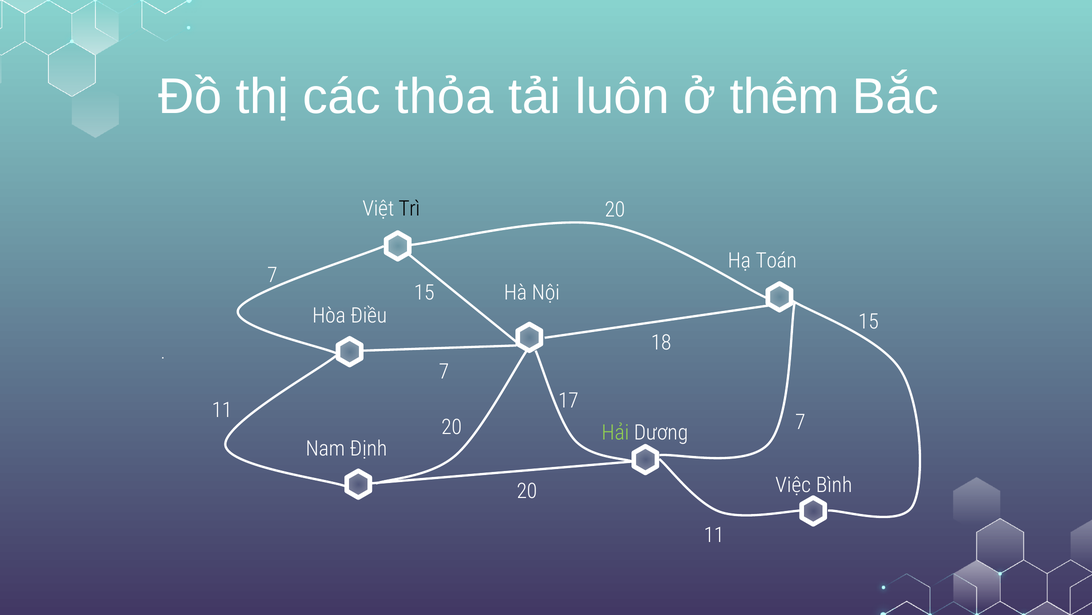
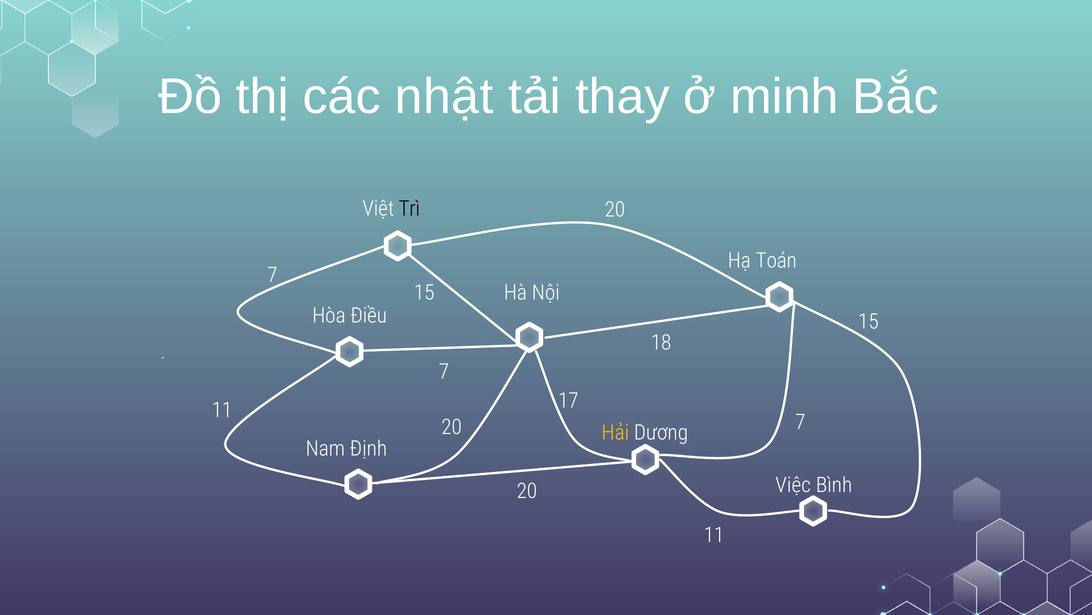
thỏa: thỏa -> nhật
luôn: luôn -> thay
thêm: thêm -> minh
Hải colour: light green -> yellow
